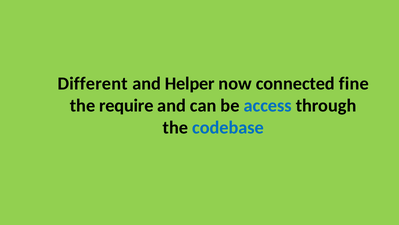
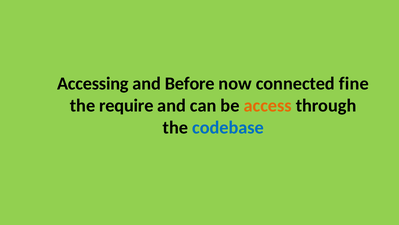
Different: Different -> Accessing
Helper: Helper -> Before
access colour: blue -> orange
